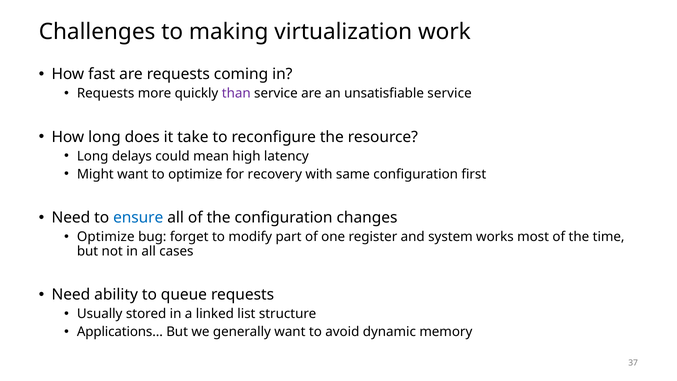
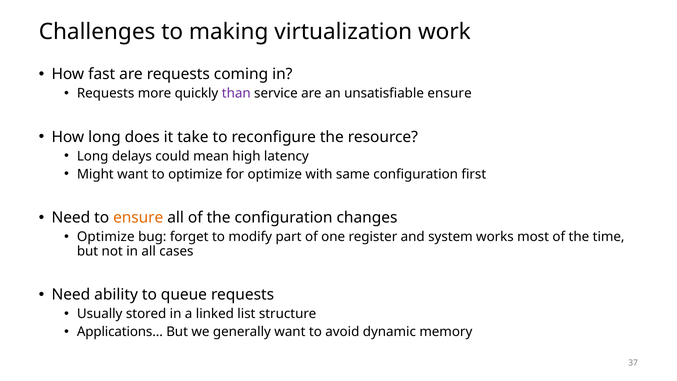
unsatisfiable service: service -> ensure
for recovery: recovery -> optimize
ensure at (138, 217) colour: blue -> orange
